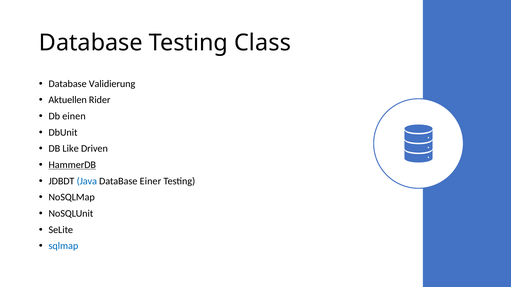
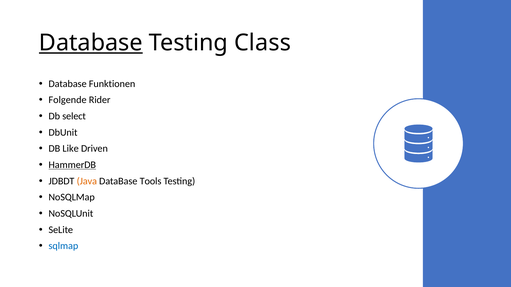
Database at (91, 43) underline: none -> present
Validierung: Validierung -> Funktionen
Aktuellen: Aktuellen -> Folgende
einen: einen -> select
Java colour: blue -> orange
Einer: Einer -> Tools
